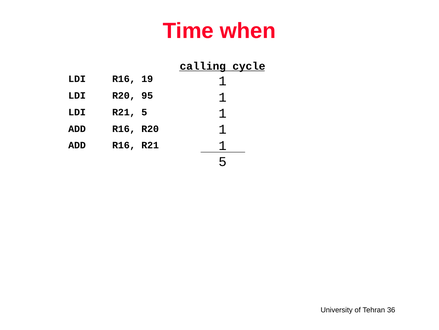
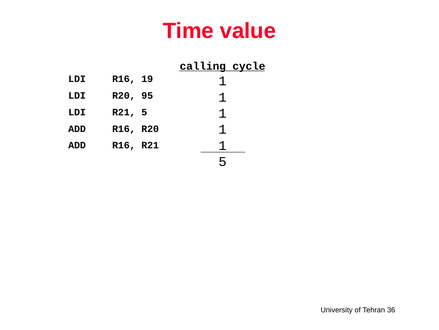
when: when -> value
